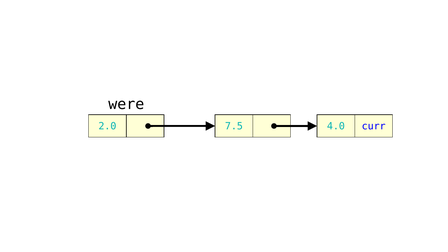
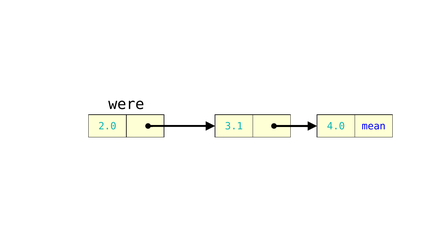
7.5: 7.5 -> 3.1
curr: curr -> mean
